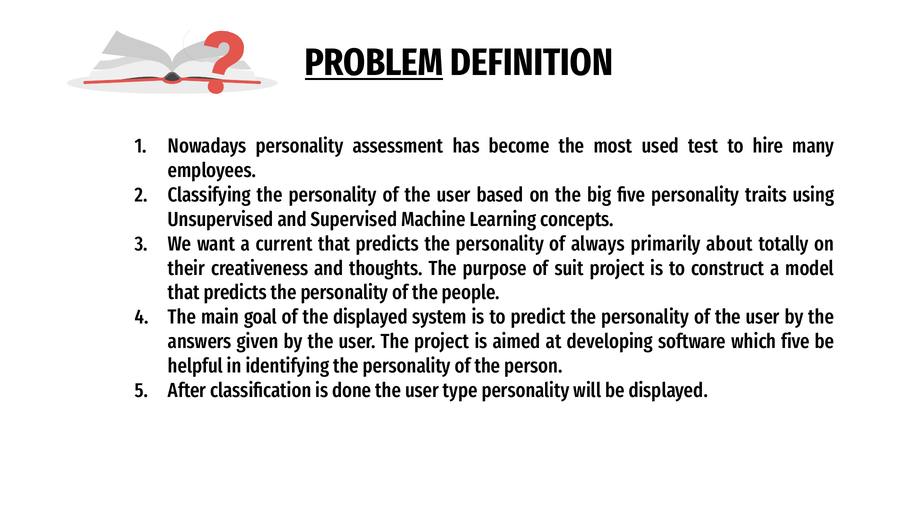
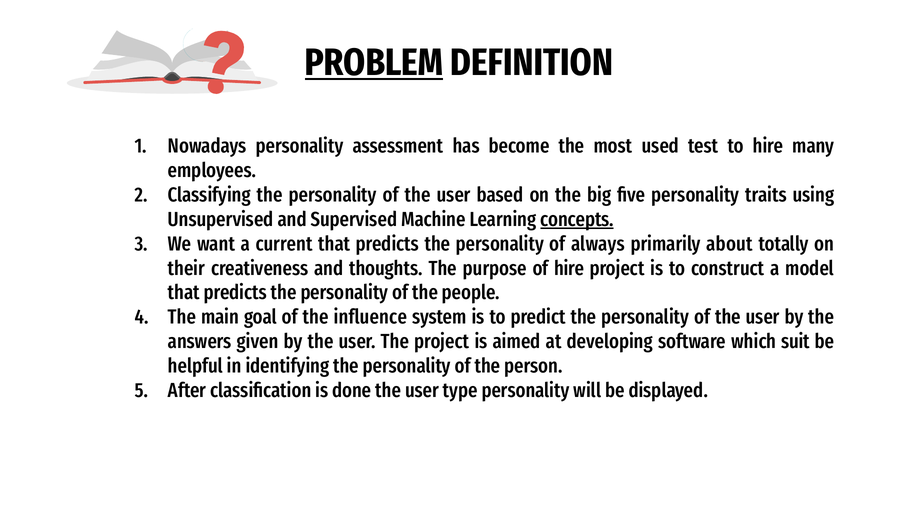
concepts underline: none -> present
of suit: suit -> hire
the displayed: displayed -> influence
which five: five -> suit
